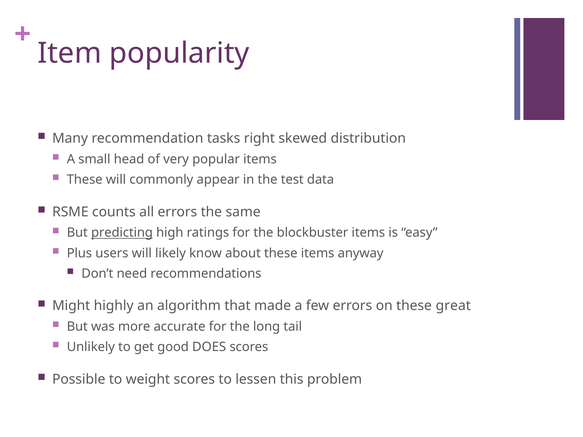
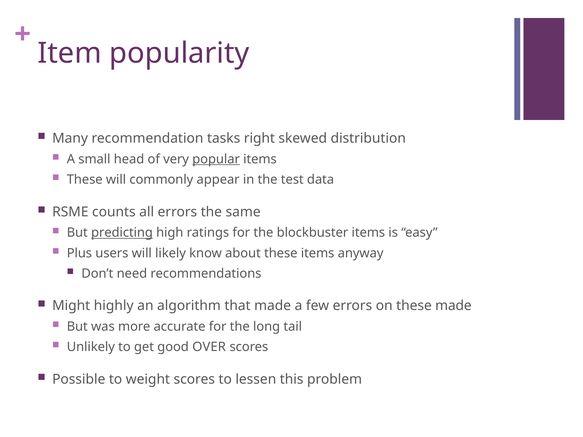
popular underline: none -> present
these great: great -> made
DOES: DOES -> OVER
